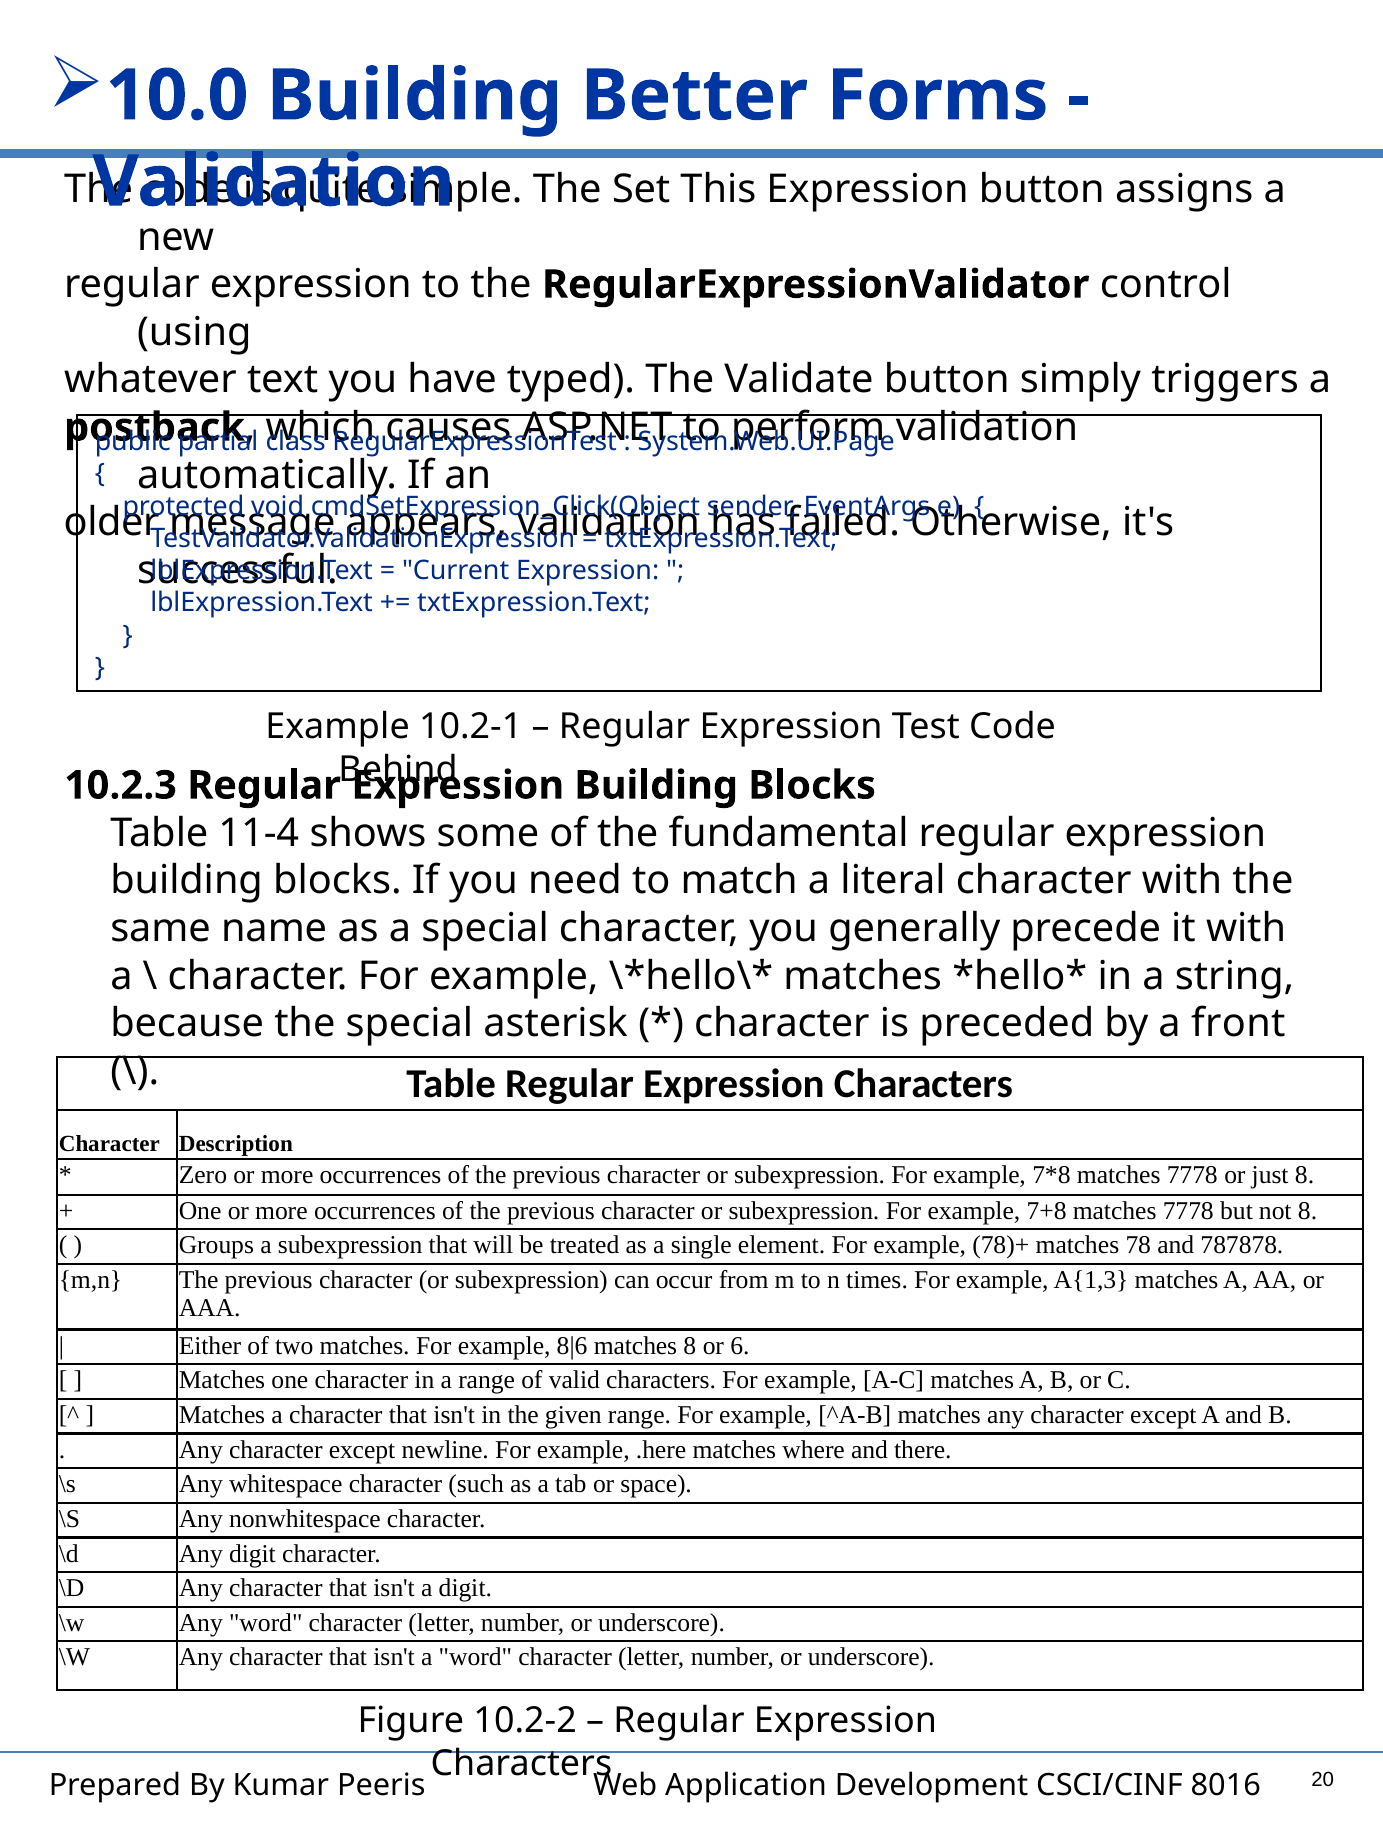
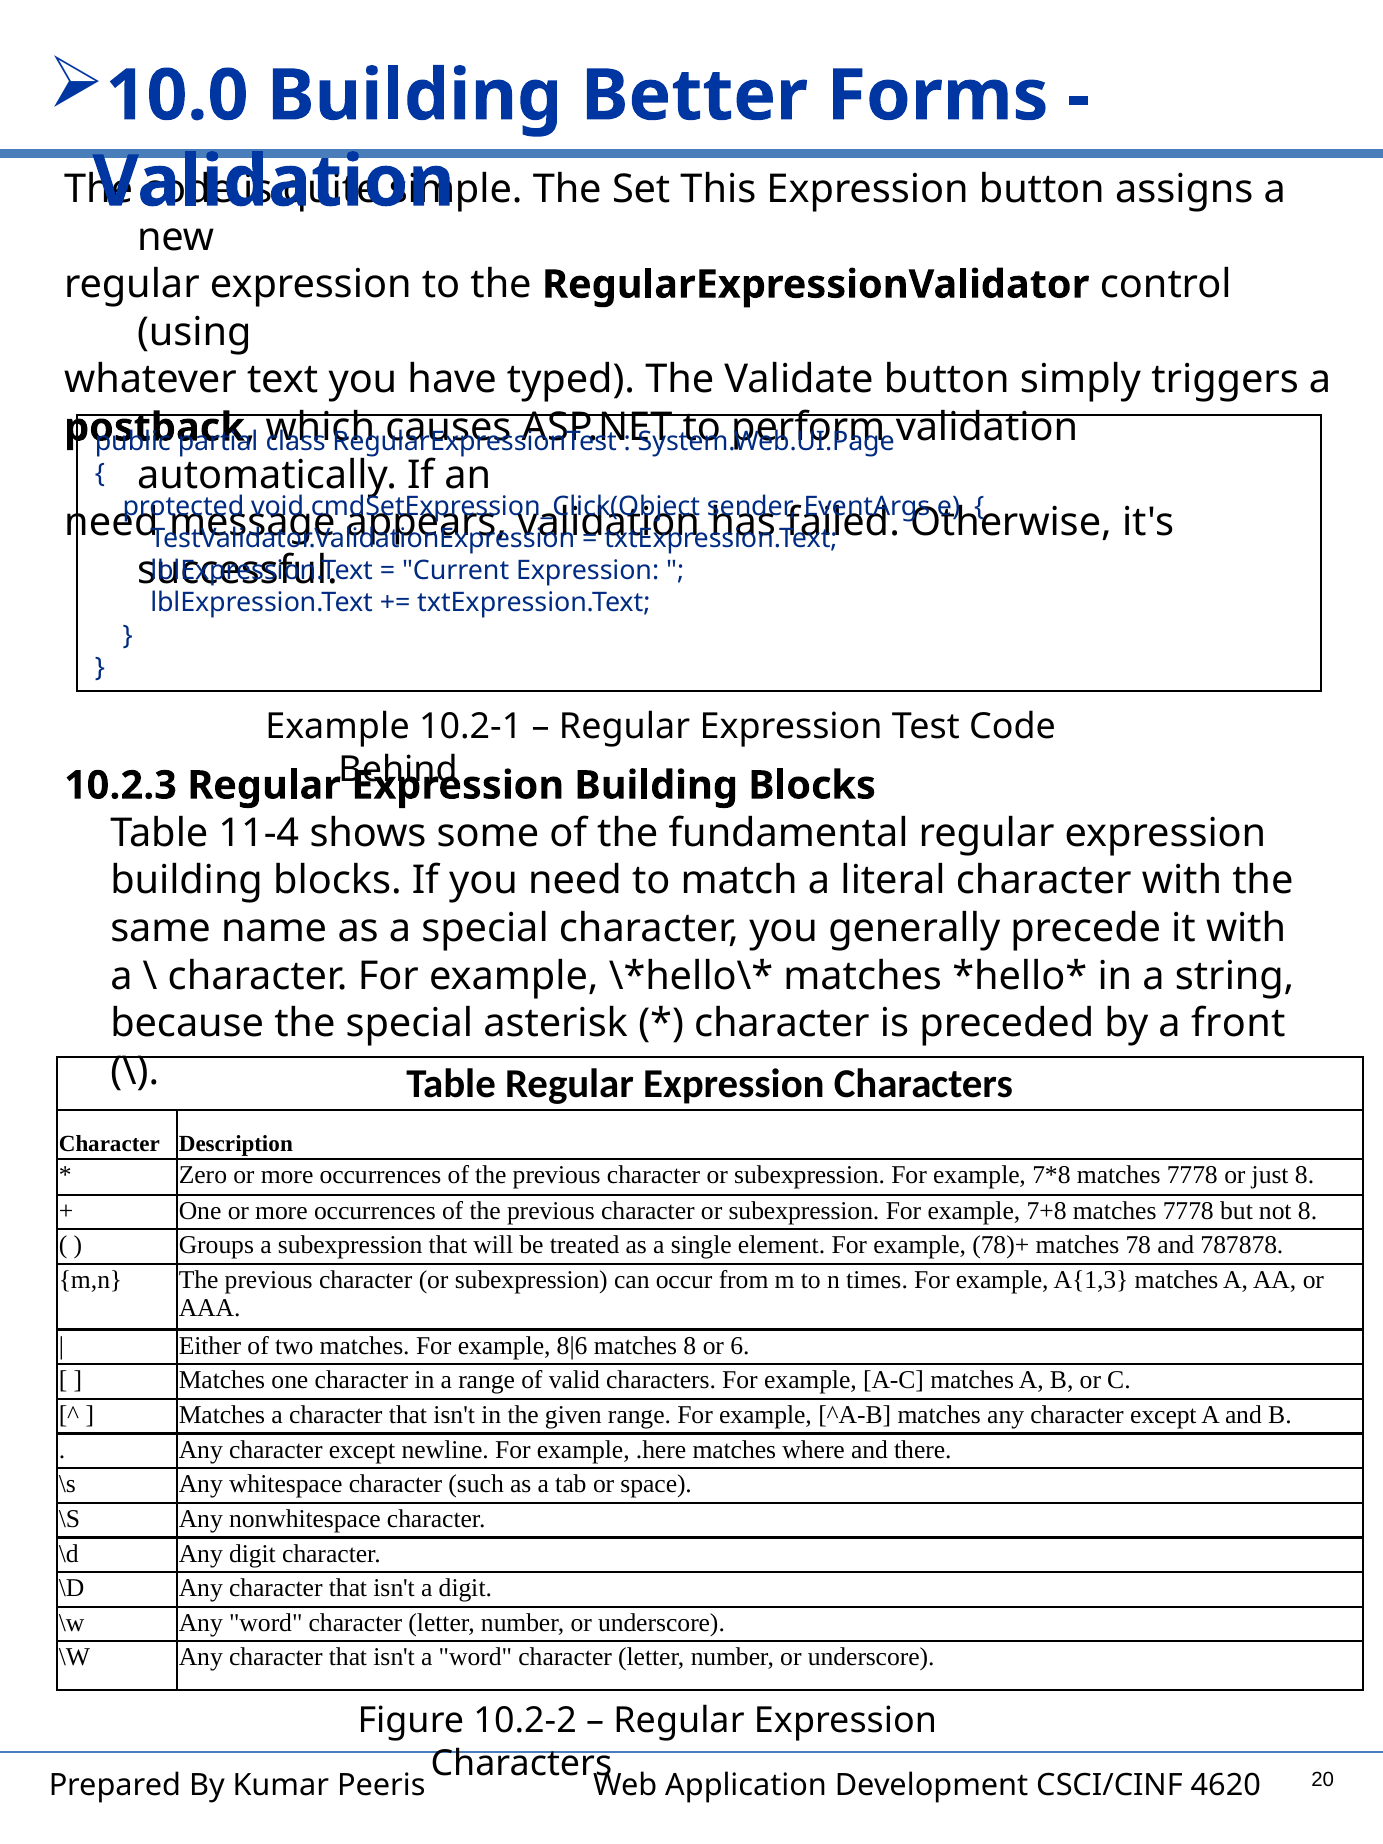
older at (112, 523): older -> need
8016: 8016 -> 4620
